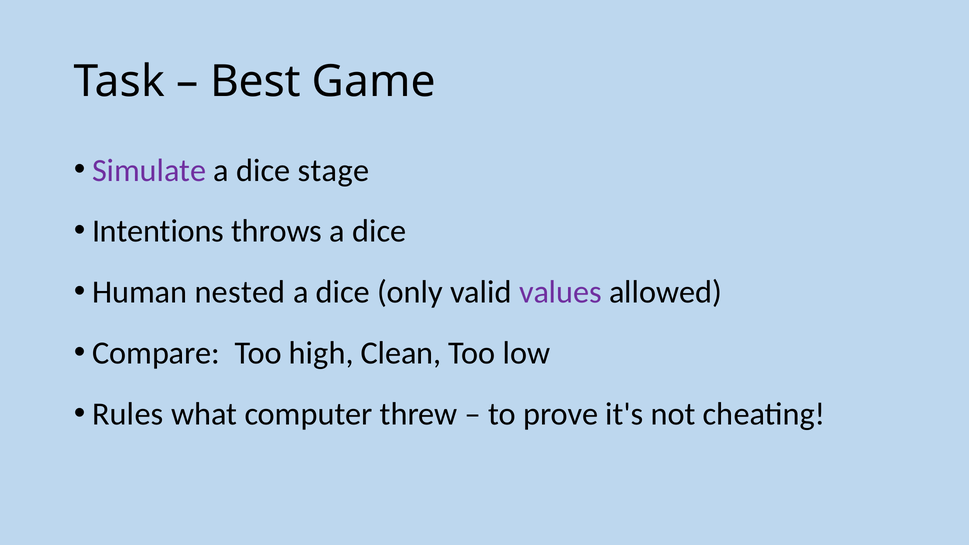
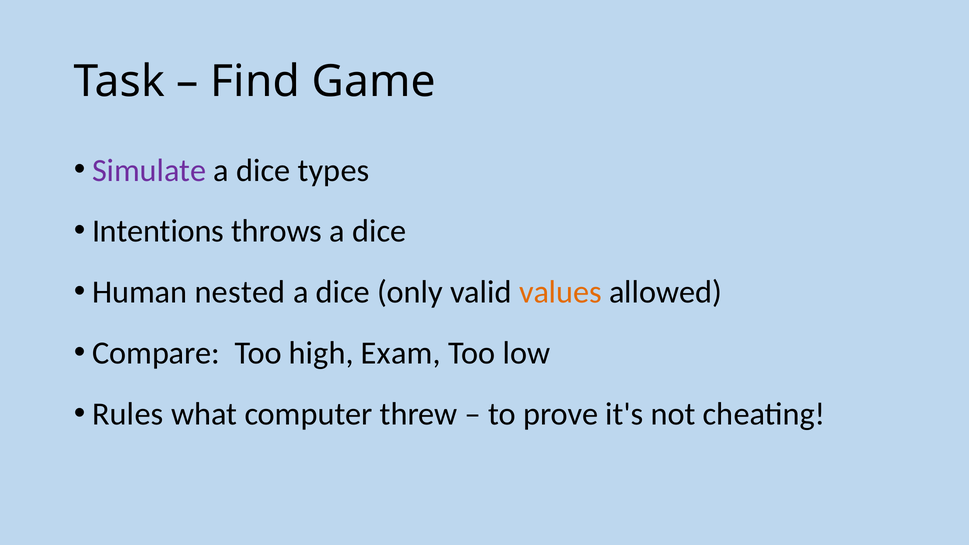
Best: Best -> Find
stage: stage -> types
values colour: purple -> orange
Clean: Clean -> Exam
